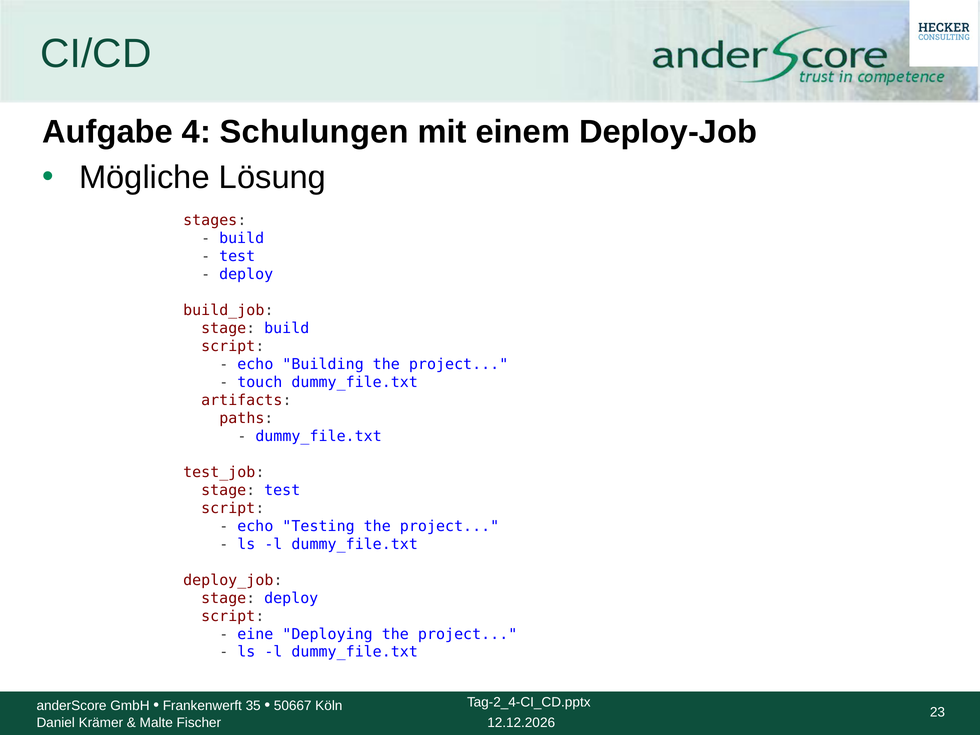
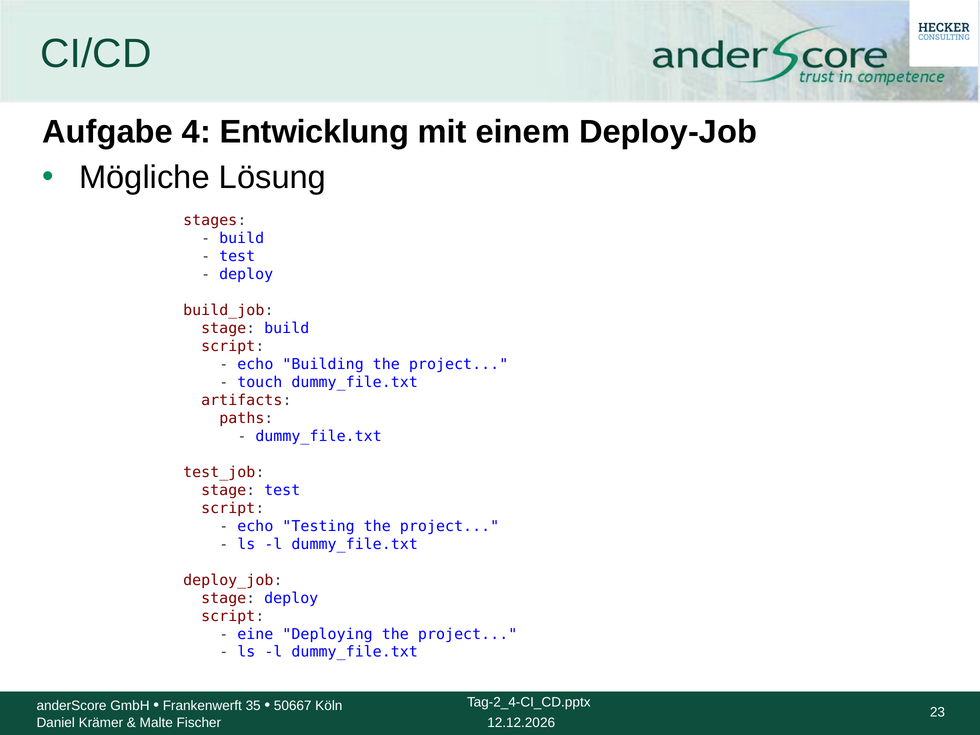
Schulungen: Schulungen -> Entwicklung
